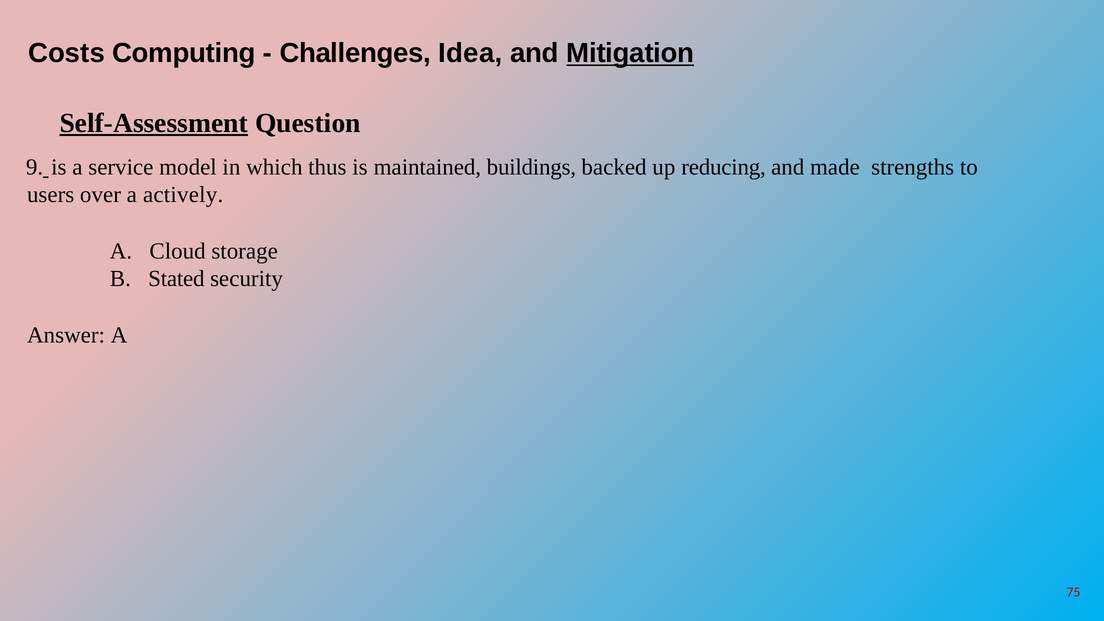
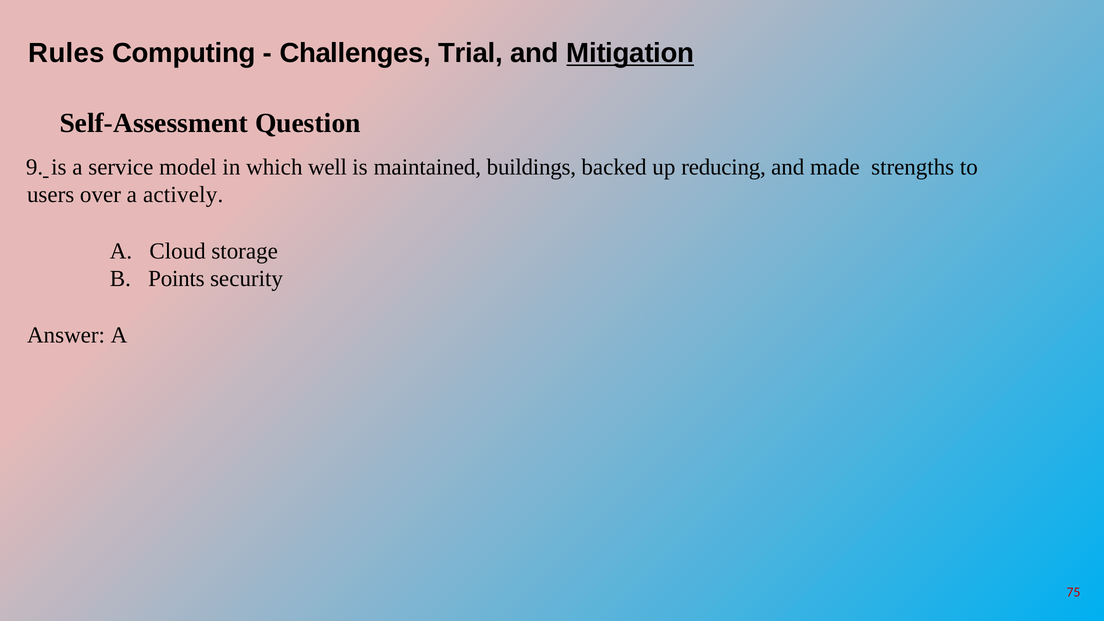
Costs: Costs -> Rules
Idea: Idea -> Trial
Self-Assessment underline: present -> none
thus: thus -> well
Stated: Stated -> Points
